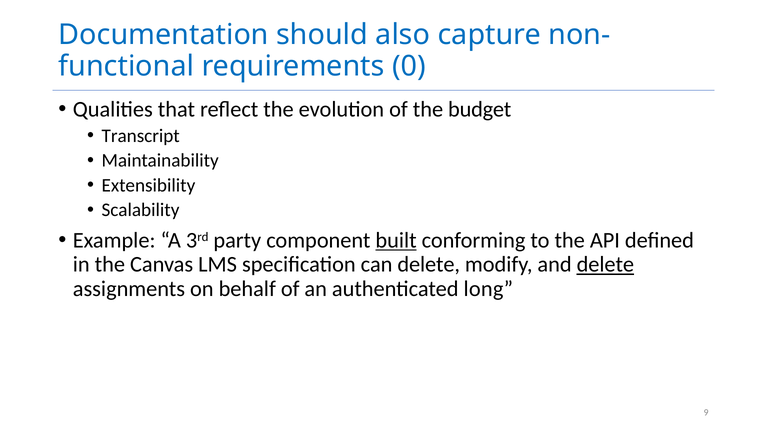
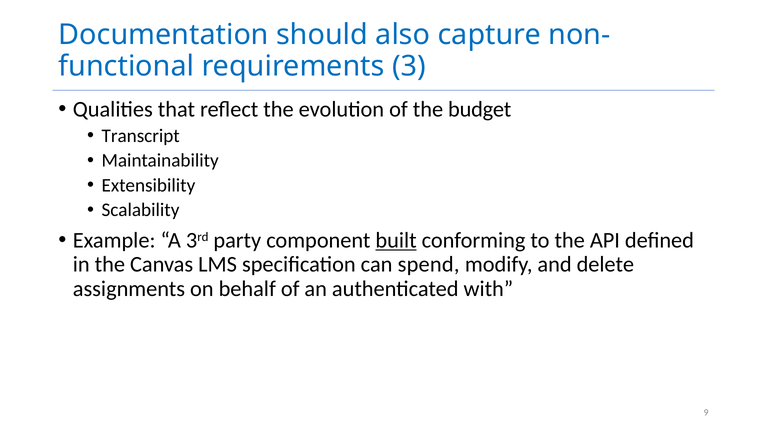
0: 0 -> 3
can delete: delete -> spend
delete at (605, 264) underline: present -> none
long: long -> with
